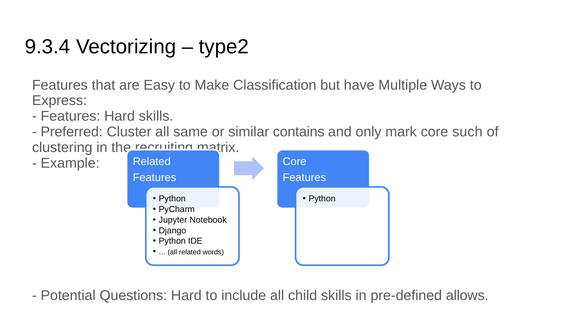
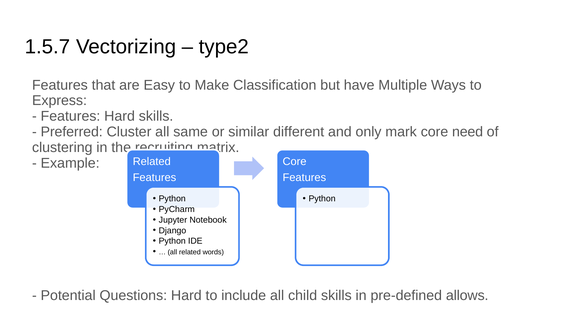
9.3.4: 9.3.4 -> 1.5.7
contains: contains -> different
such: such -> need
